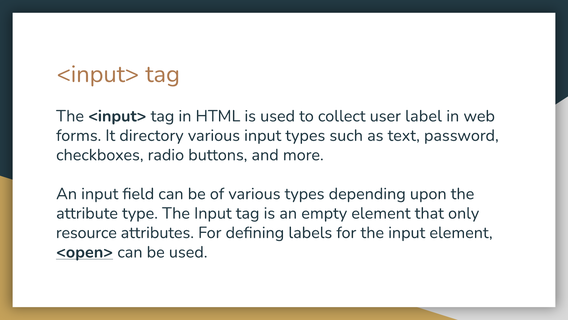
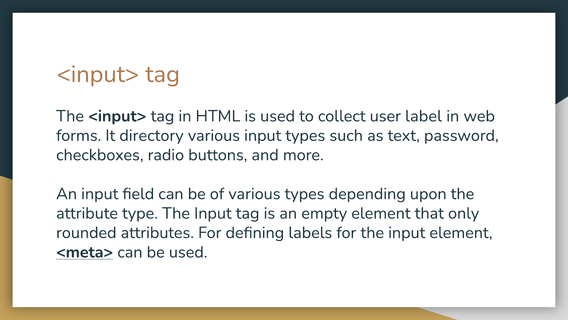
resource: resource -> rounded
<open>: <open> -> <meta>
